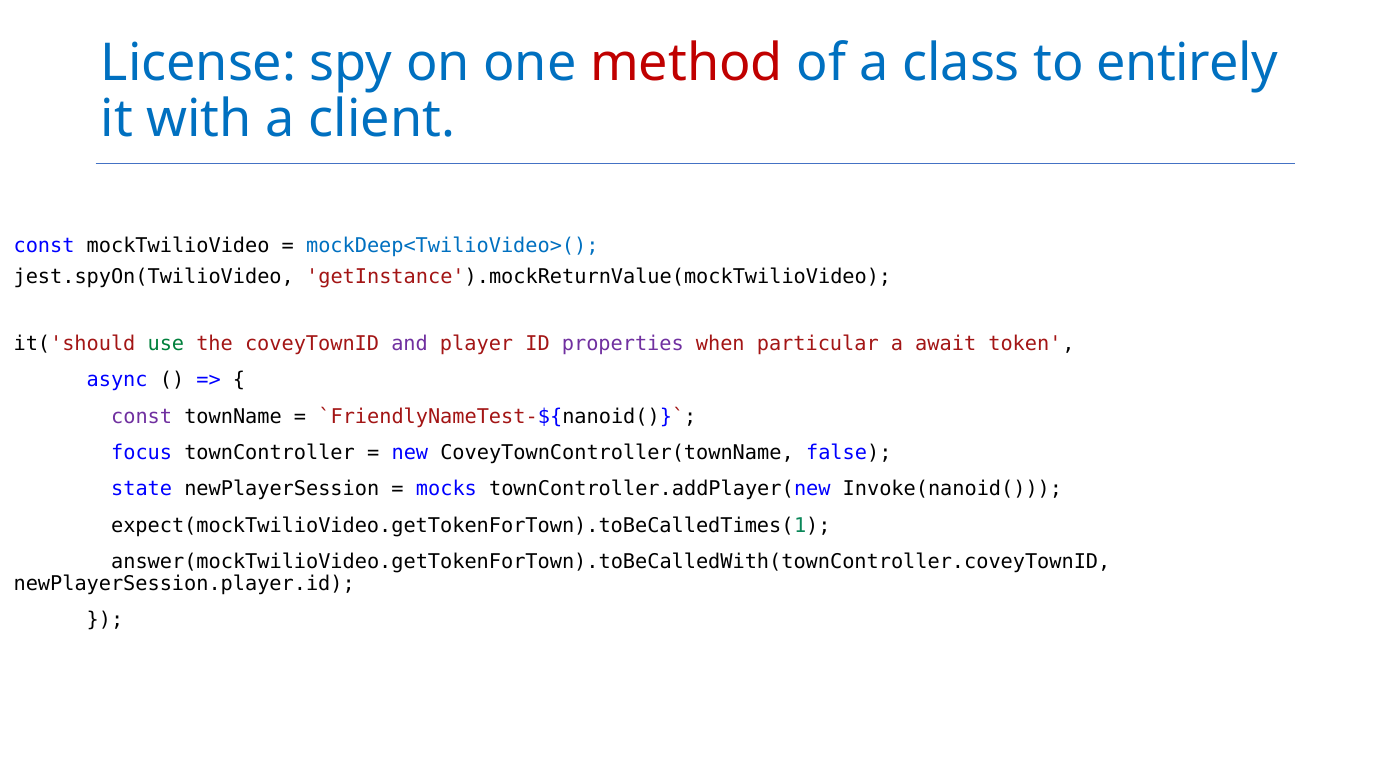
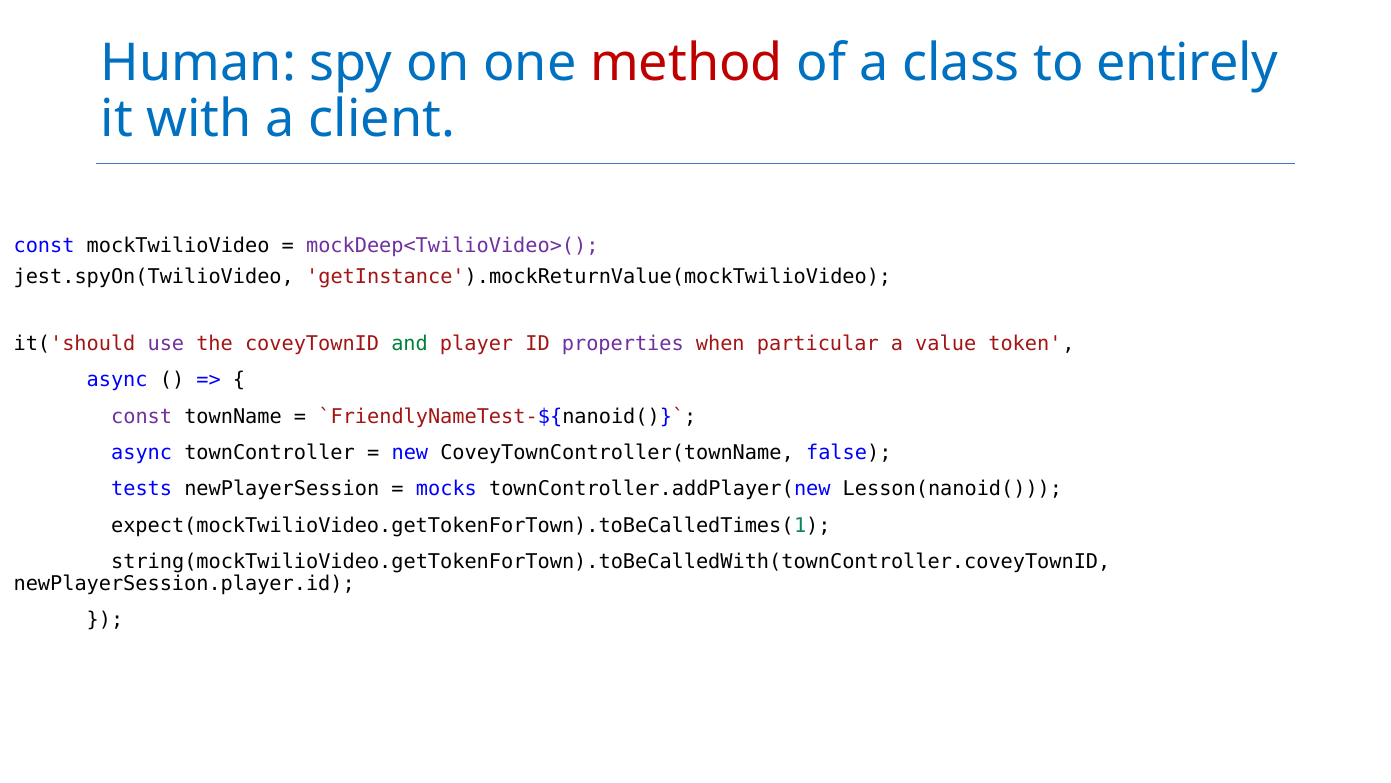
License: License -> Human
mockDeep<TwilioVideo>( colour: blue -> purple
use colour: green -> purple
and colour: purple -> green
await: await -> value
focus at (142, 452): focus -> async
state: state -> tests
Invoke(nanoid(: Invoke(nanoid( -> Lesson(nanoid(
answer(mockTwilioVideo.getTokenForTown).toBeCalledWith(townController.coveyTownID: answer(mockTwilioVideo.getTokenForTown).toBeCalledWith(townController.coveyTownID -> string(mockTwilioVideo.getTokenForTown).toBeCalledWith(townController.coveyTownID
